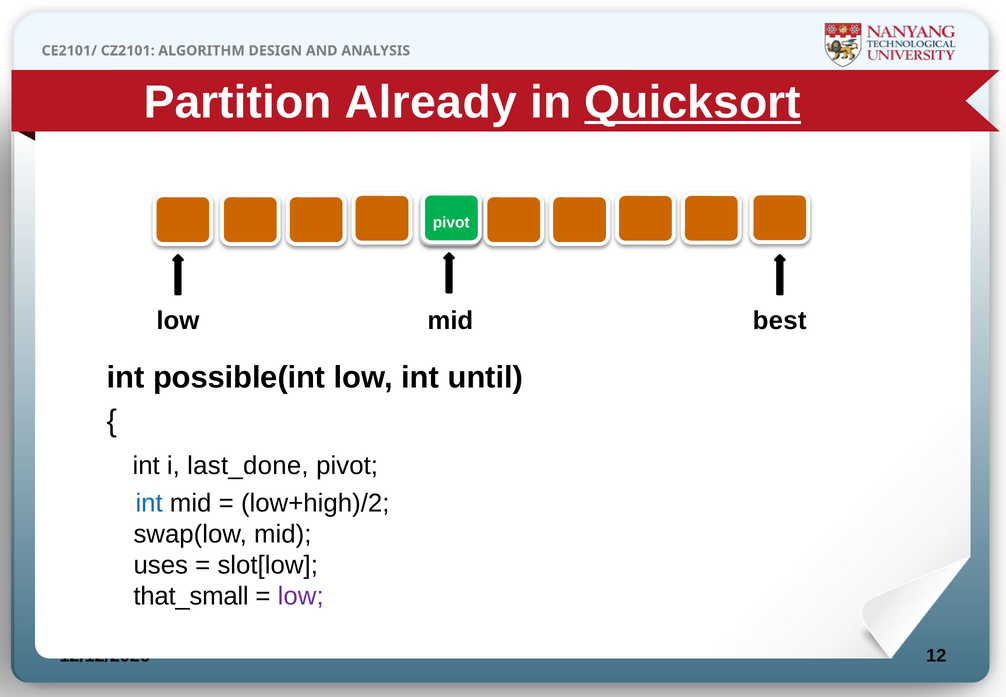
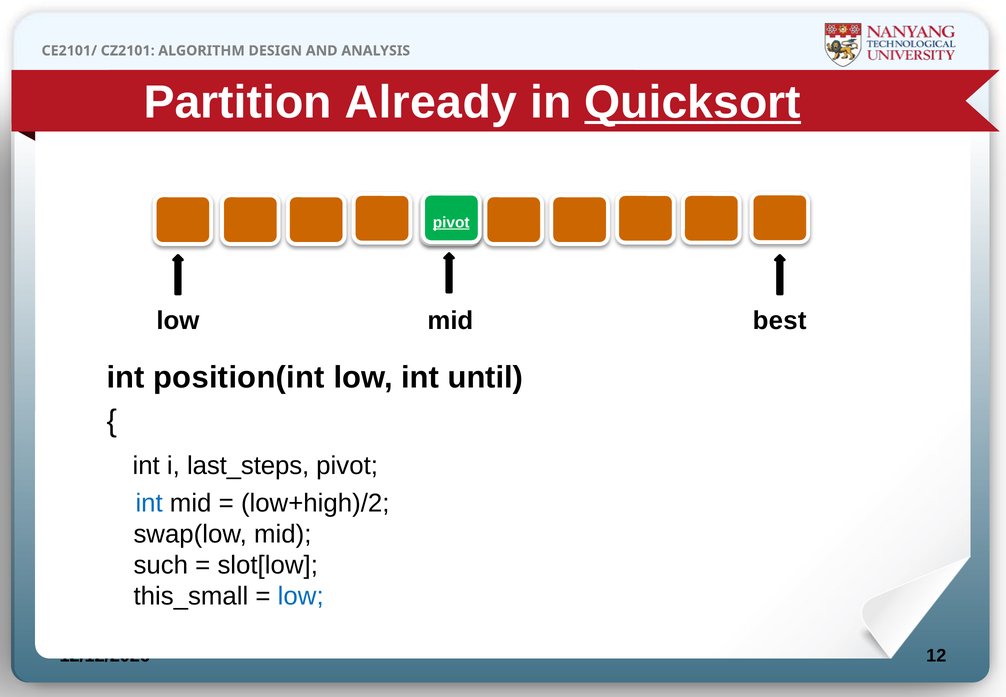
pivot at (451, 222) underline: none -> present
possible(int: possible(int -> position(int
last_done: last_done -> last_steps
uses: uses -> such
that_small: that_small -> this_small
low at (301, 596) colour: purple -> blue
